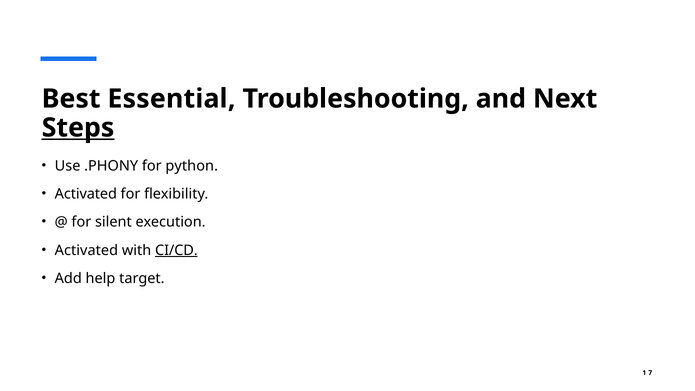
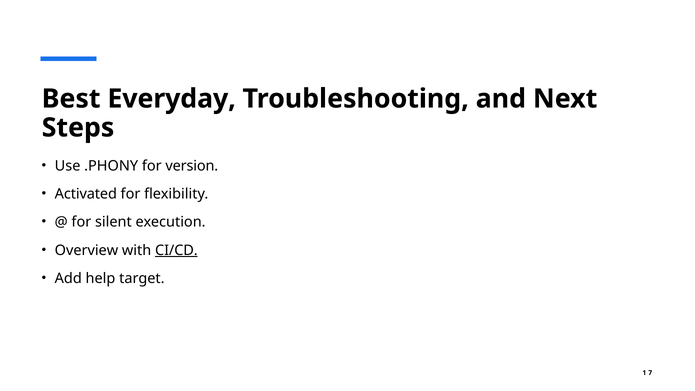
Essential: Essential -> Everyday
Steps underline: present -> none
python: python -> version
Activated at (86, 250): Activated -> Overview
